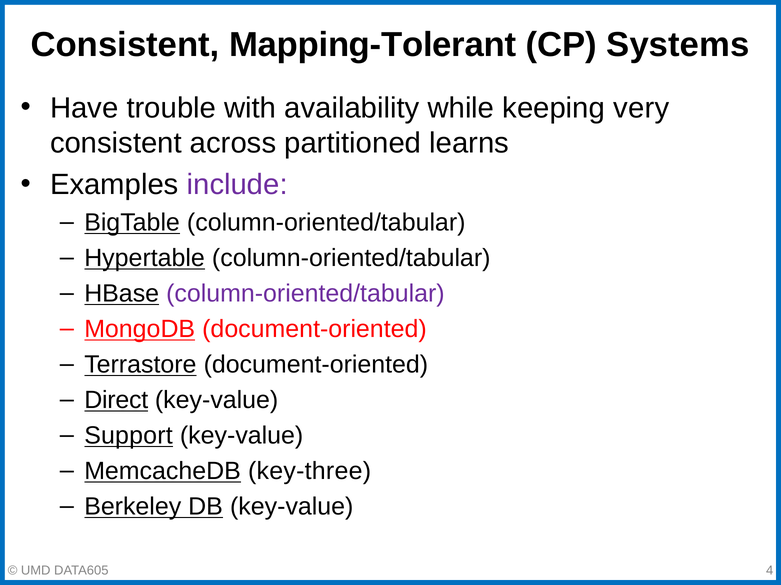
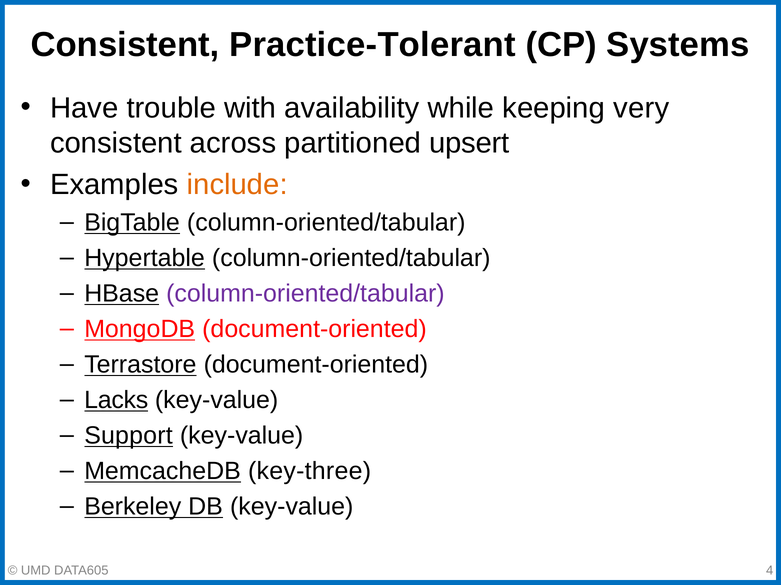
Mapping-Tolerant: Mapping-Tolerant -> Practice-Tolerant
learns: learns -> upsert
include colour: purple -> orange
Direct: Direct -> Lacks
